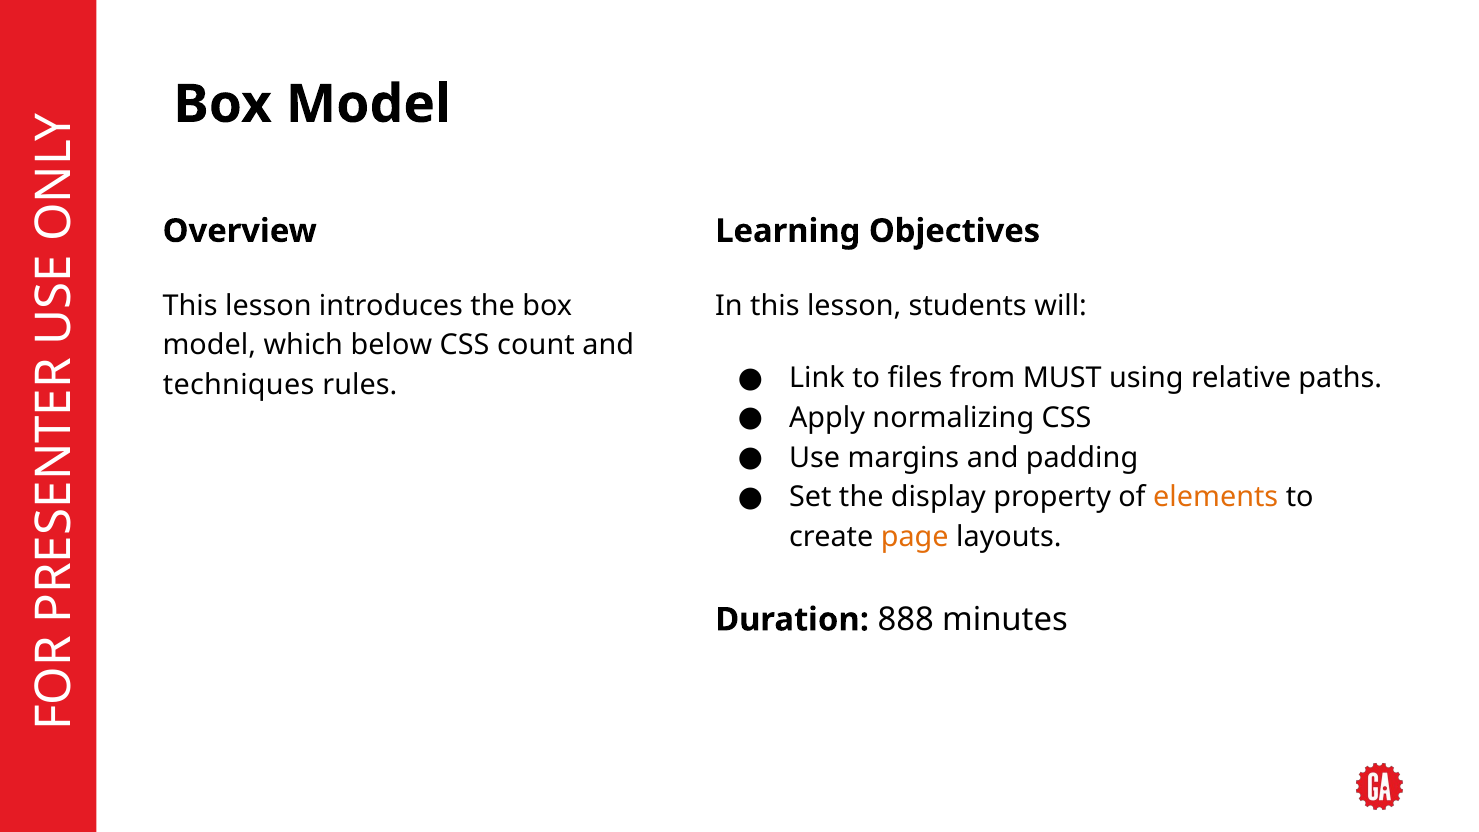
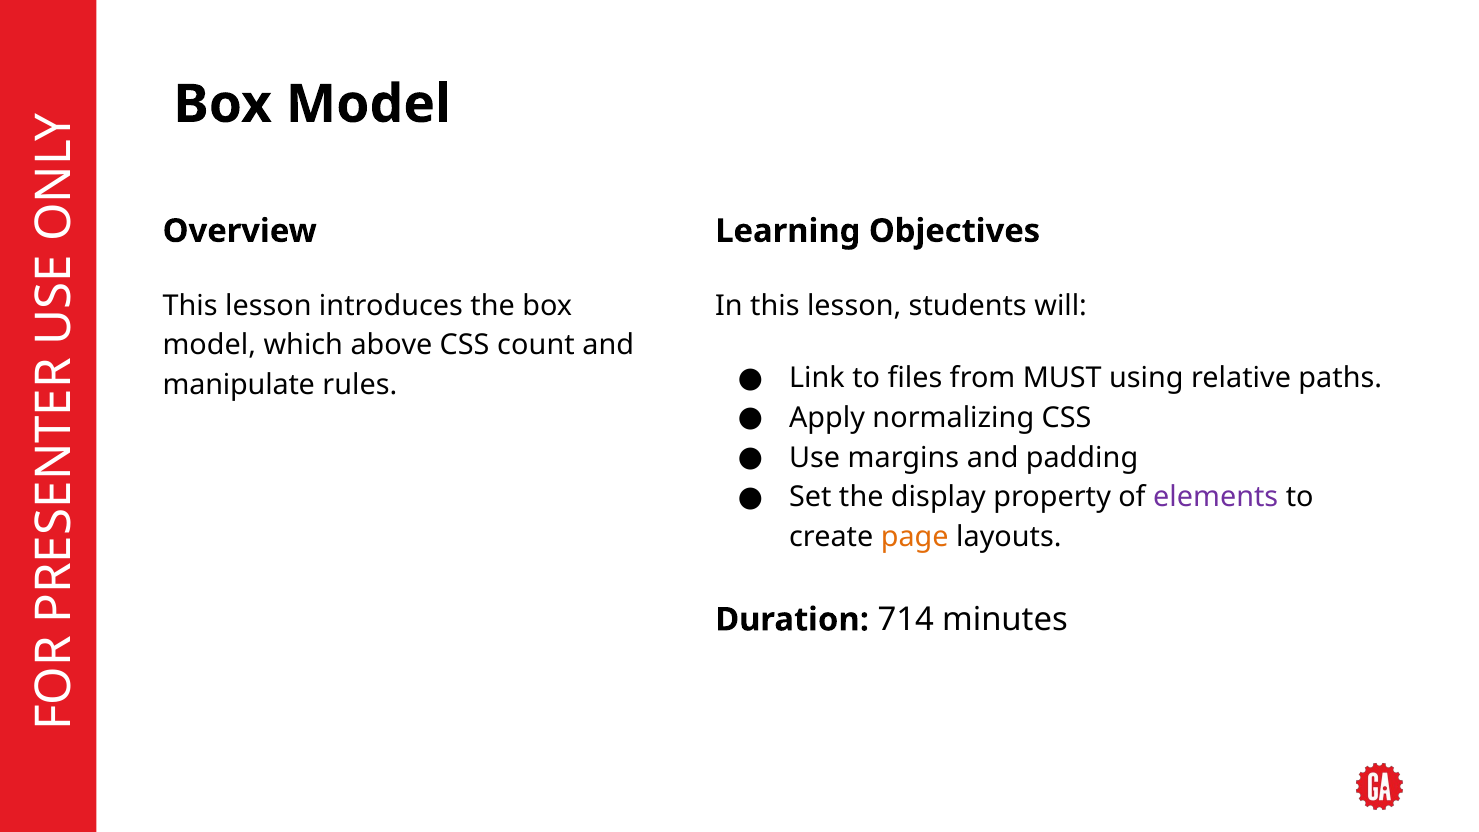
below: below -> above
techniques: techniques -> manipulate
elements colour: orange -> purple
888: 888 -> 714
